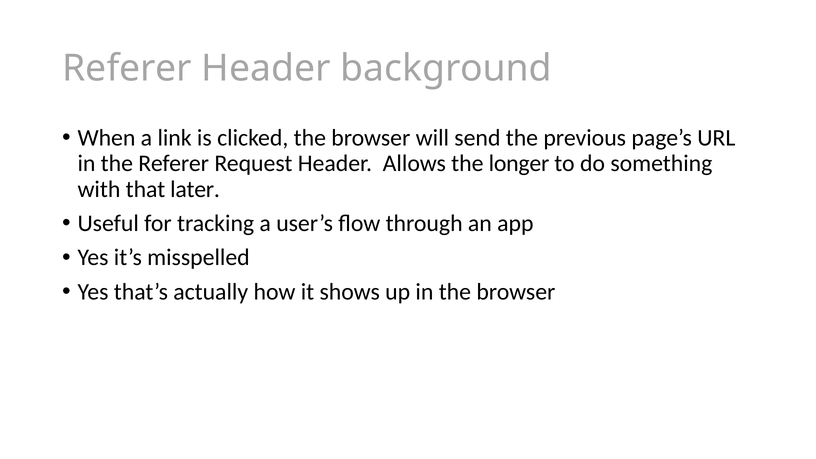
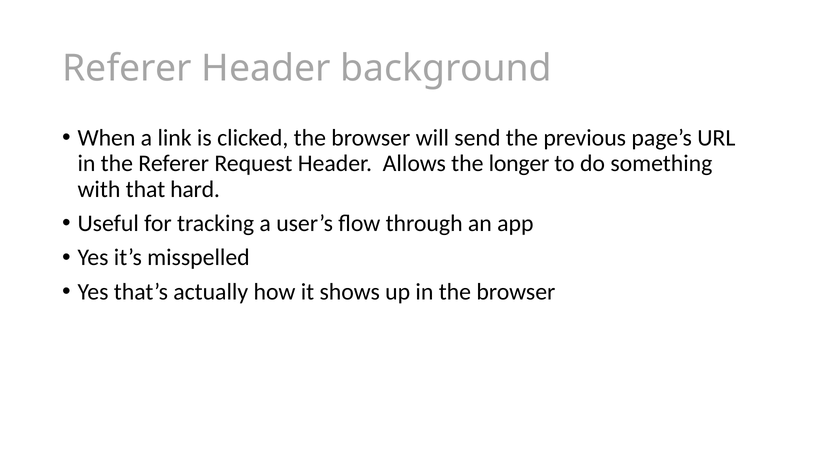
later: later -> hard
